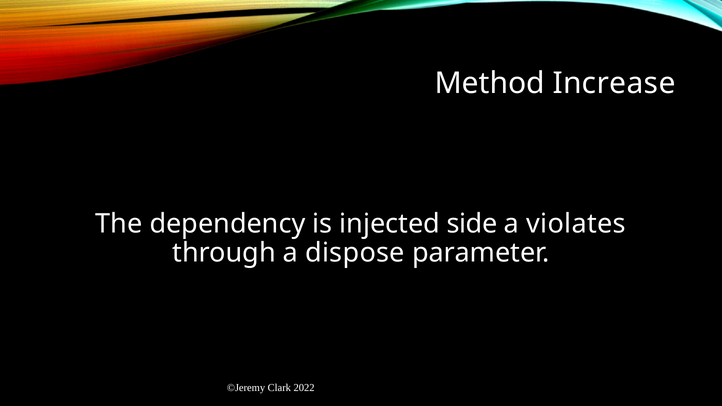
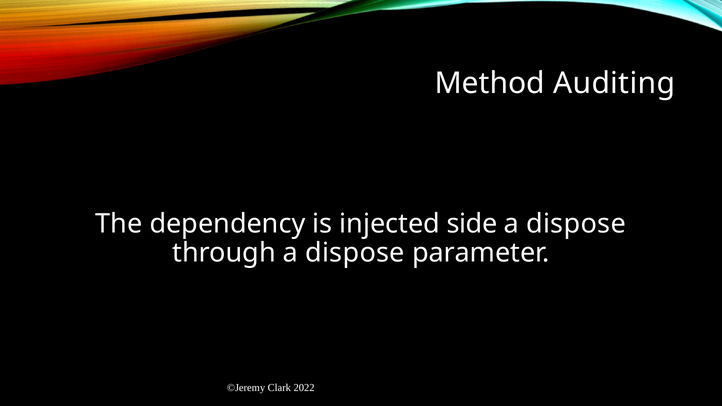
Increase: Increase -> Auditing
violates at (576, 224): violates -> dispose
